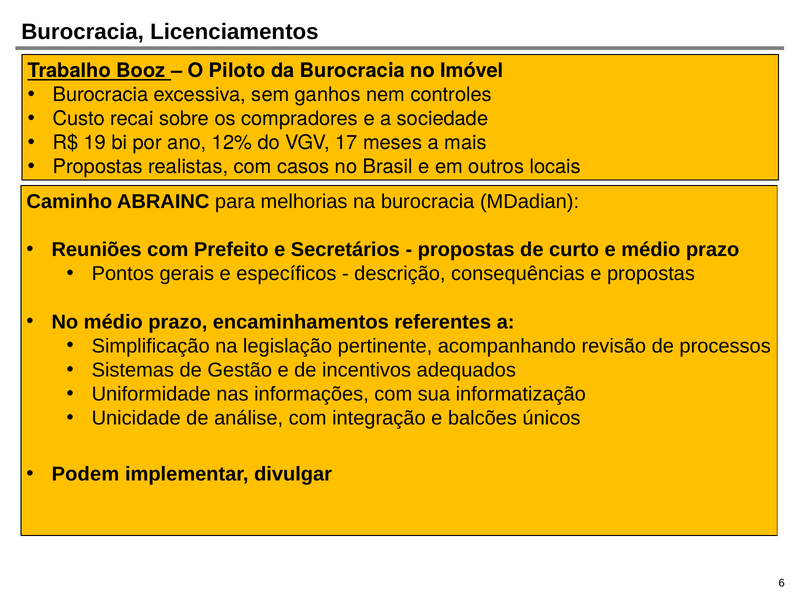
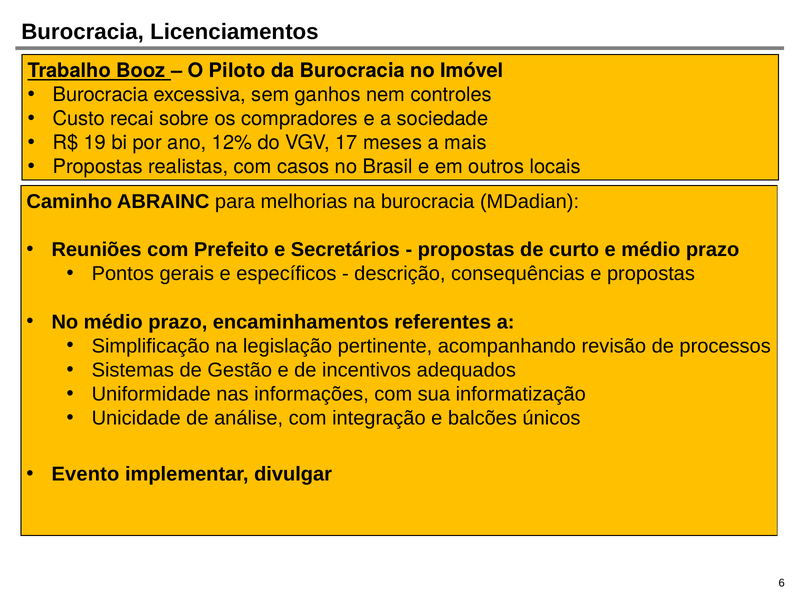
Podem: Podem -> Evento
